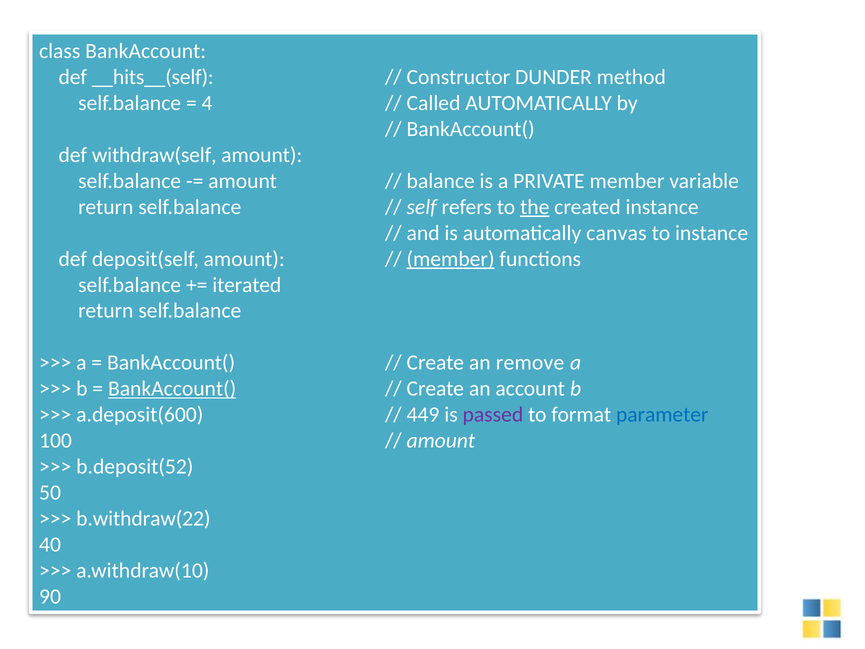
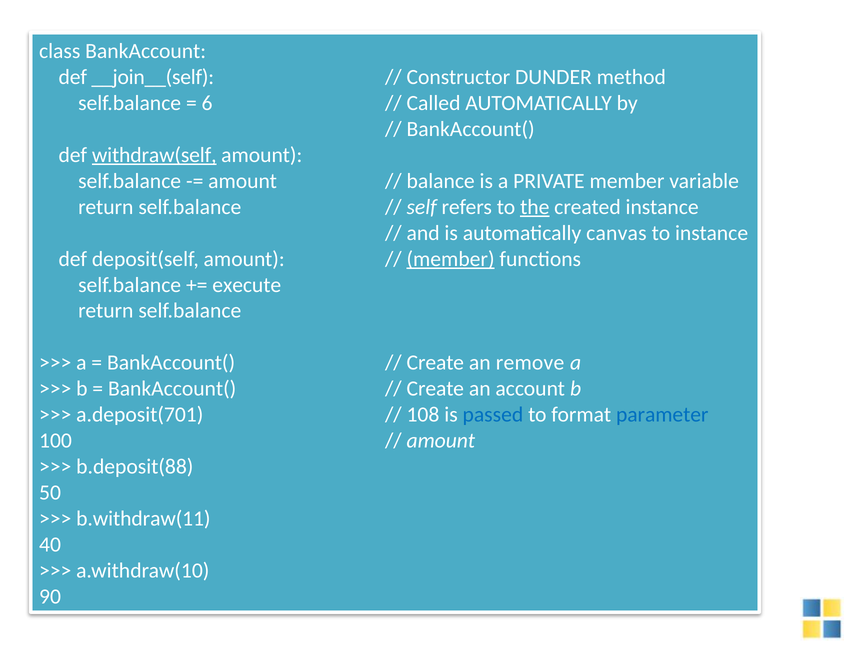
__hits__(self: __hits__(self -> __join__(self
4: 4 -> 6
withdraw(self underline: none -> present
iterated: iterated -> execute
BankAccount( at (172, 389) underline: present -> none
a.deposit(600: a.deposit(600 -> a.deposit(701
449: 449 -> 108
passed colour: purple -> blue
b.deposit(52: b.deposit(52 -> b.deposit(88
b.withdraw(22: b.withdraw(22 -> b.withdraw(11
